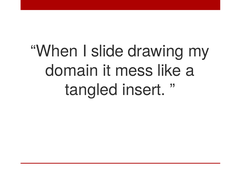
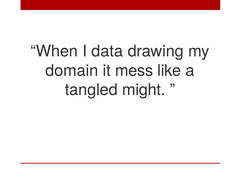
slide: slide -> data
insert: insert -> might
